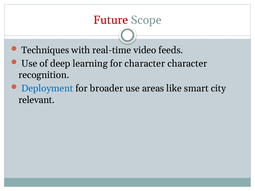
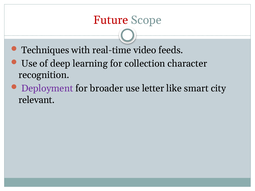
for character: character -> collection
Deployment colour: blue -> purple
areas: areas -> letter
